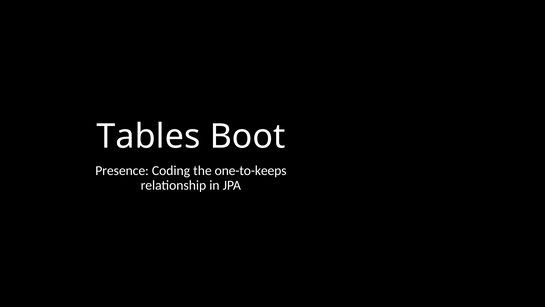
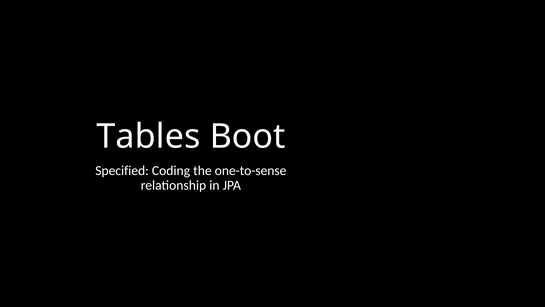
Presence: Presence -> Specified
one-to-keeps: one-to-keeps -> one-to-sense
